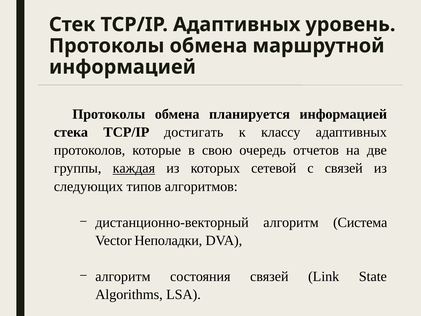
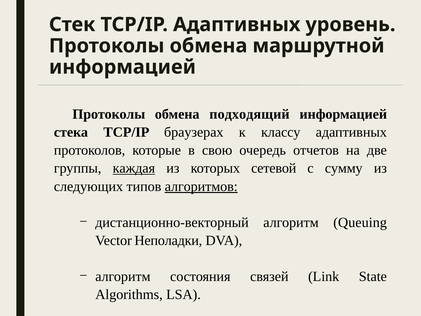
планируется: планируется -> подходящий
достигать: достигать -> браузерах
с связей: связей -> сумму
алгоритмов underline: none -> present
Система: Система -> Queuing
